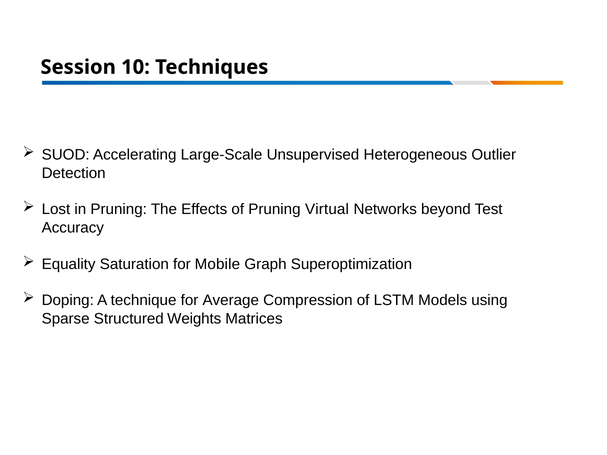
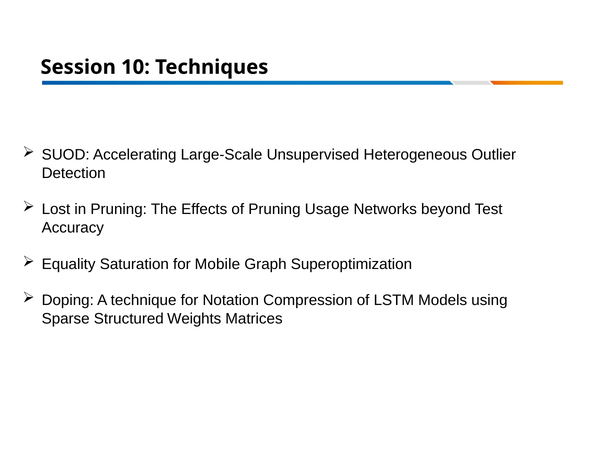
Virtual: Virtual -> Usage
Average: Average -> Notation
